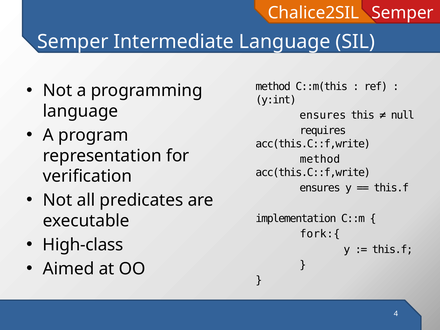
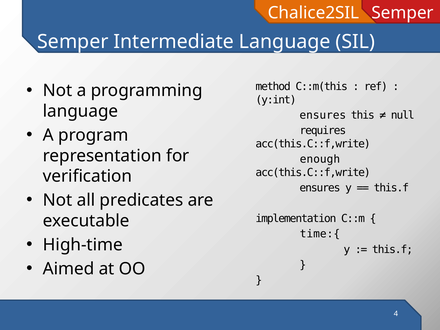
method at (320, 159): method -> enough
fork:{: fork:{ -> time:{
High-class: High-class -> High-time
